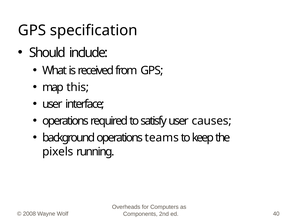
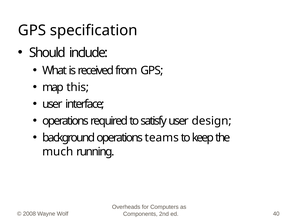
causes: causes -> design
pixels: pixels -> much
